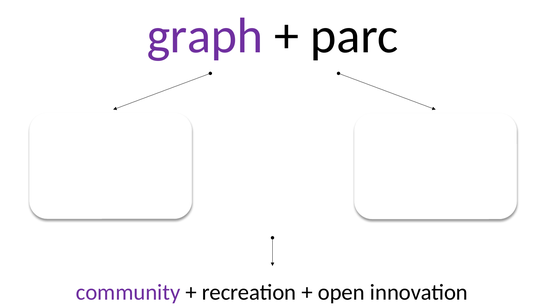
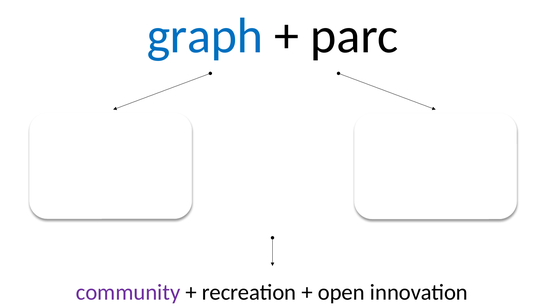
graph colour: purple -> blue
